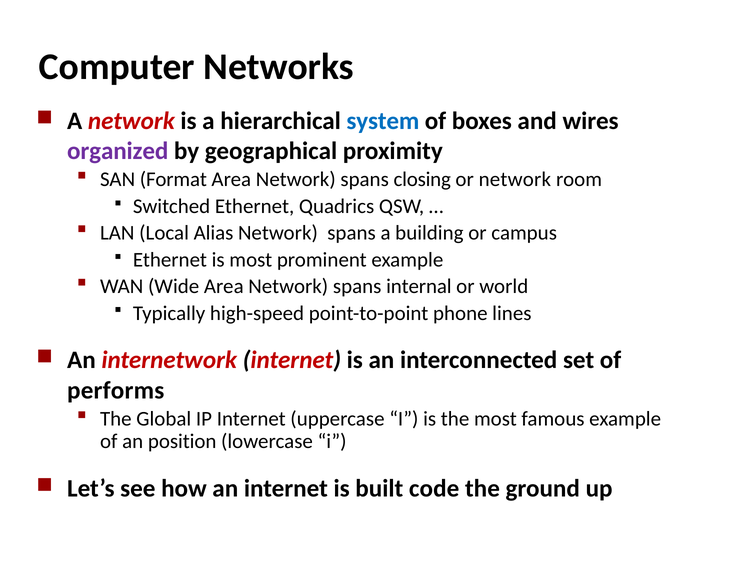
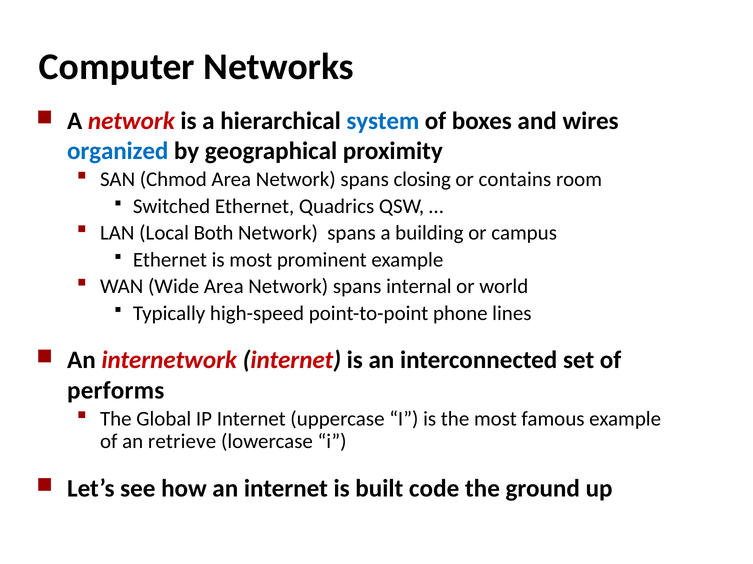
organized colour: purple -> blue
Format: Format -> Chmod
or network: network -> contains
Alias: Alias -> Both
position: position -> retrieve
